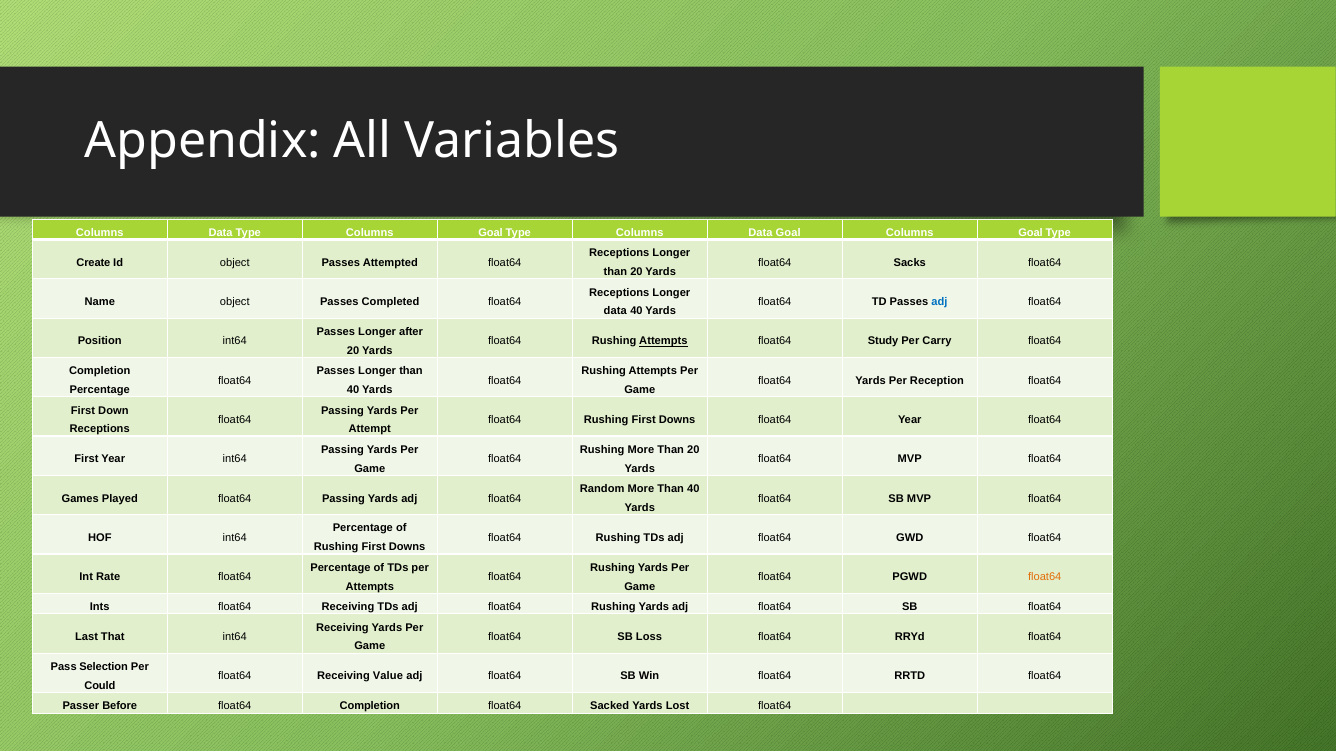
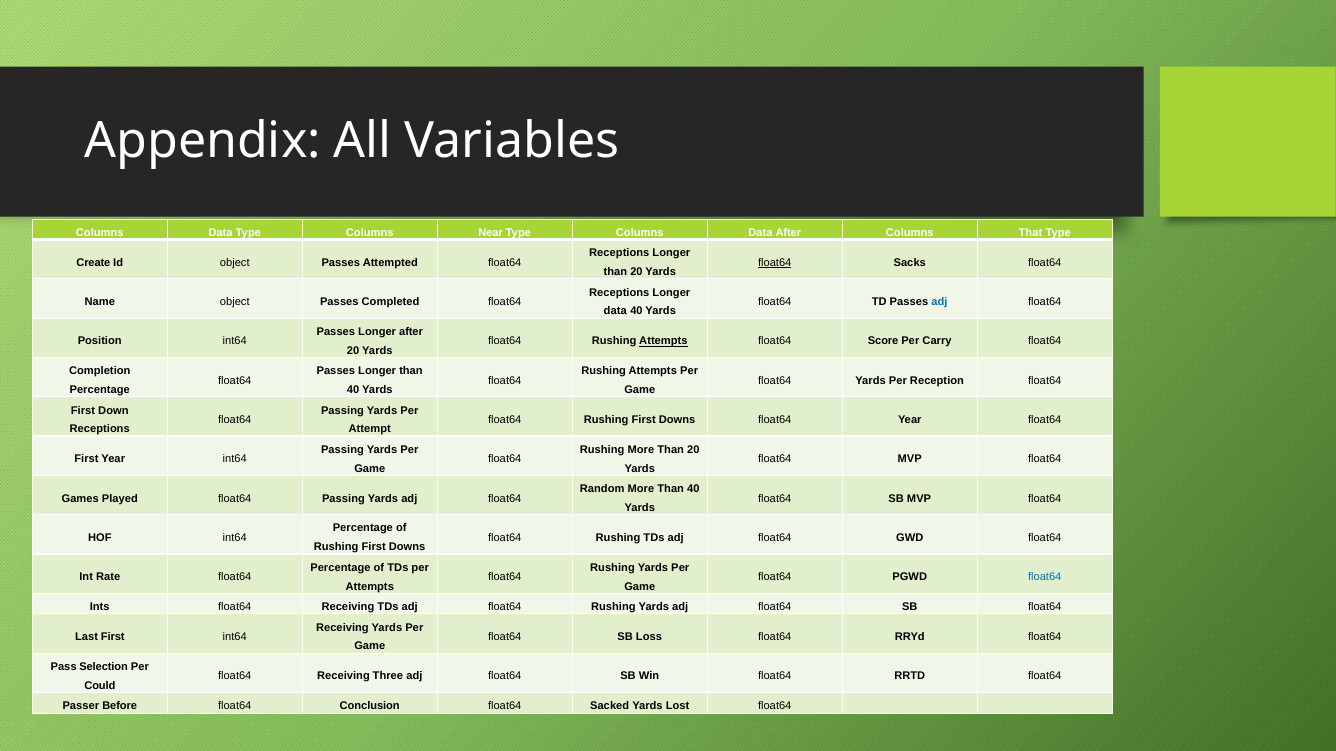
Type Columns Goal: Goal -> Near
Data Goal: Goal -> After
Goal at (1031, 233): Goal -> That
float64 at (775, 263) underline: none -> present
Study: Study -> Score
float64 at (1045, 577) colour: orange -> blue
Last That: That -> First
Value: Value -> Three
Completion at (370, 707): Completion -> Conclusion
